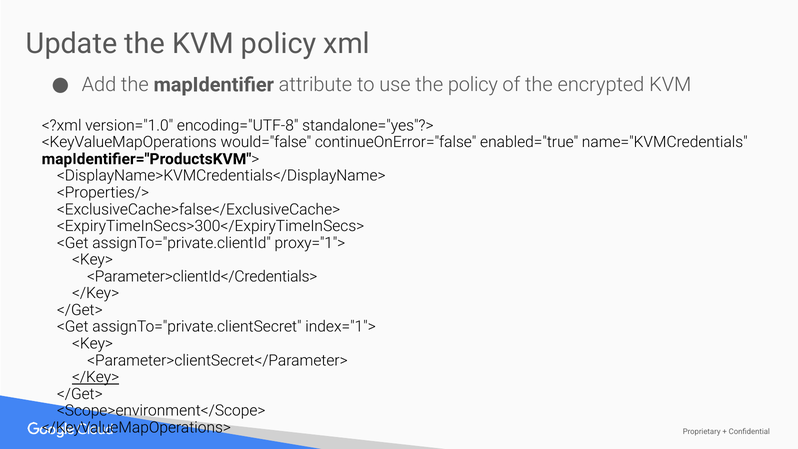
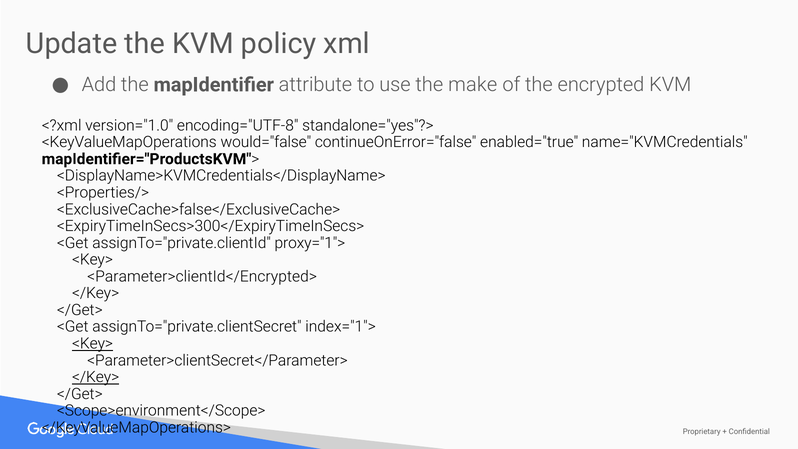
the policy: policy -> make
<Parameter>clientId</Credentials>: <Parameter>clientId</Credentials> -> <Parameter>clientId</Encrypted>
<Key> at (93, 344) underline: none -> present
